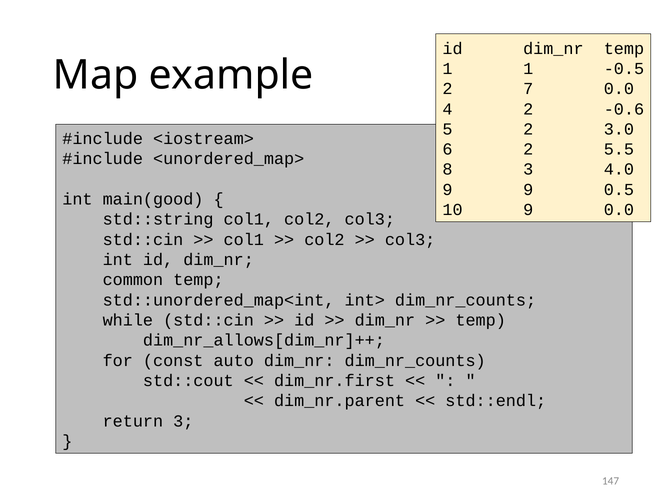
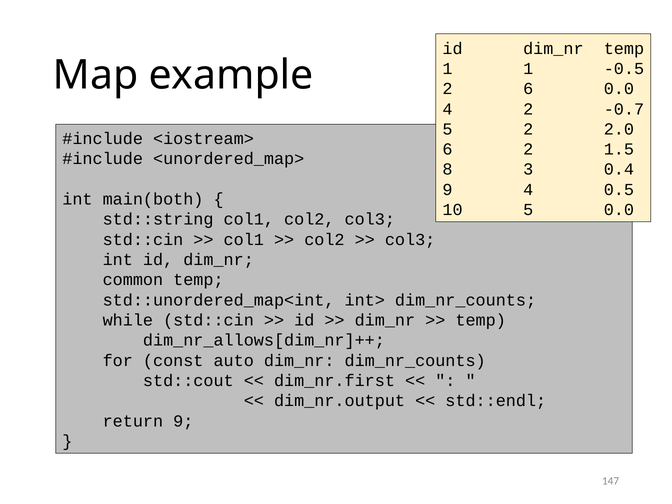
2 7: 7 -> 6
-0.6: -0.6 -> -0.7
3.0: 3.0 -> 2.0
5.5: 5.5 -> 1.5
4.0: 4.0 -> 0.4
9 9: 9 -> 4
main(good: main(good -> main(both
10 9: 9 -> 5
dim_nr.parent: dim_nr.parent -> dim_nr.output
return 3: 3 -> 9
